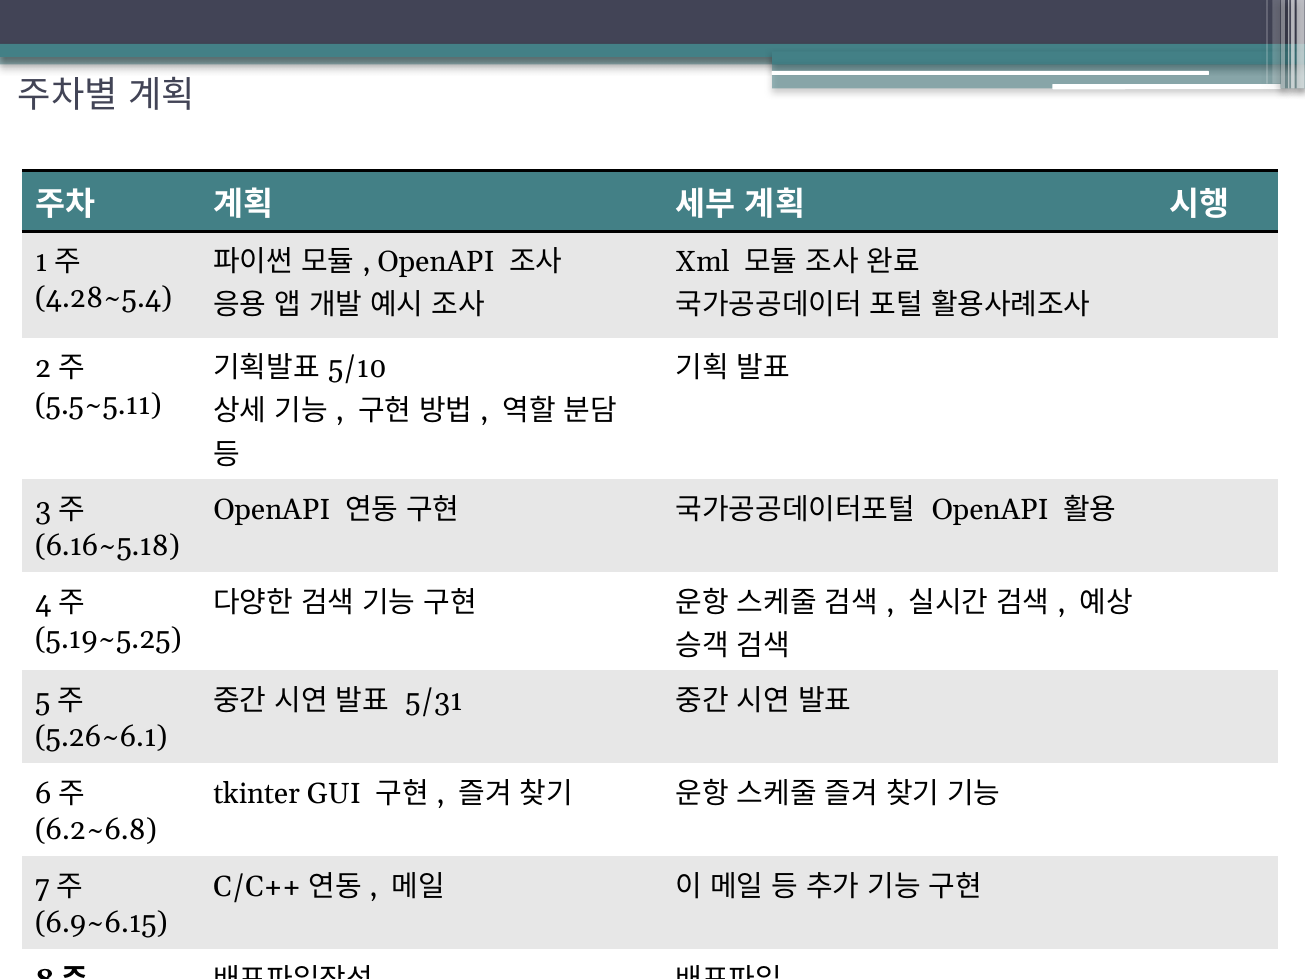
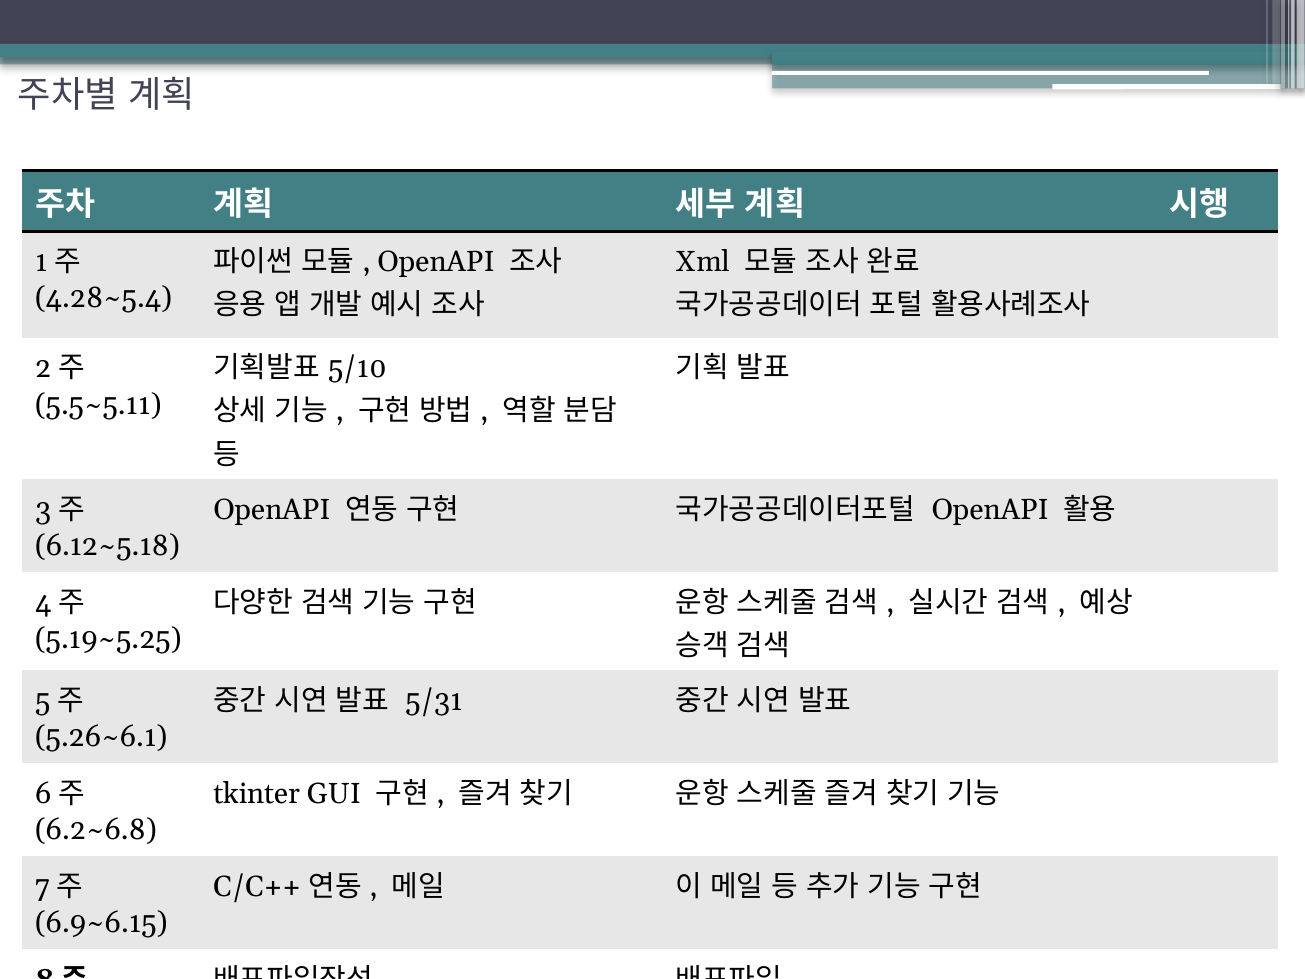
6.16~5.18: 6.16~5.18 -> 6.12~5.18
